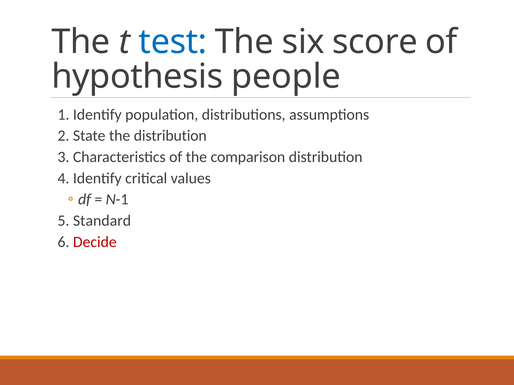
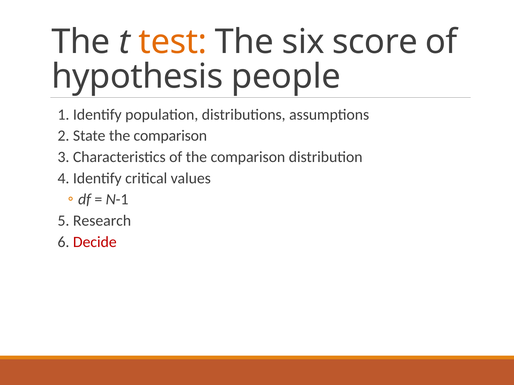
test colour: blue -> orange
State the distribution: distribution -> comparison
Standard: Standard -> Research
